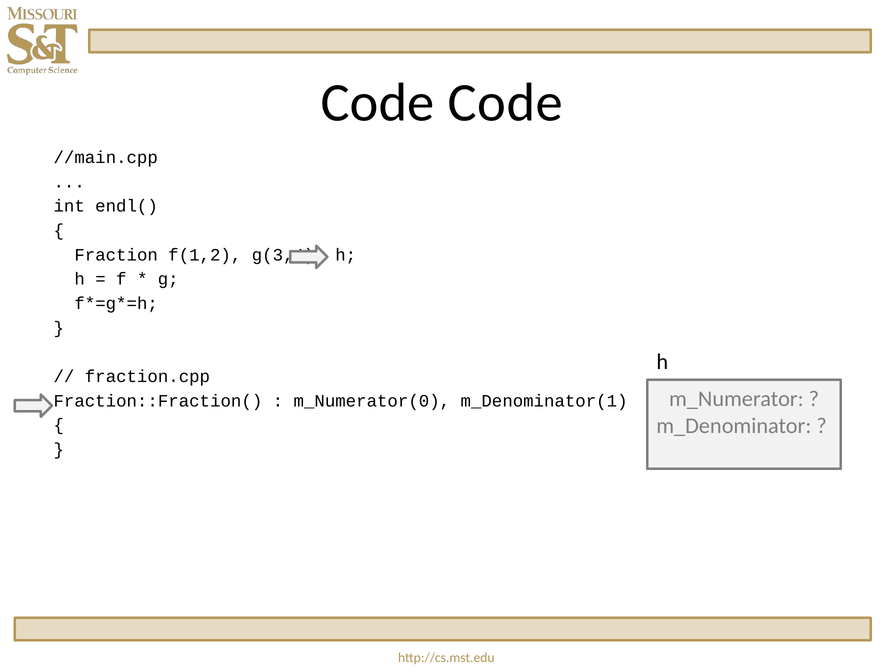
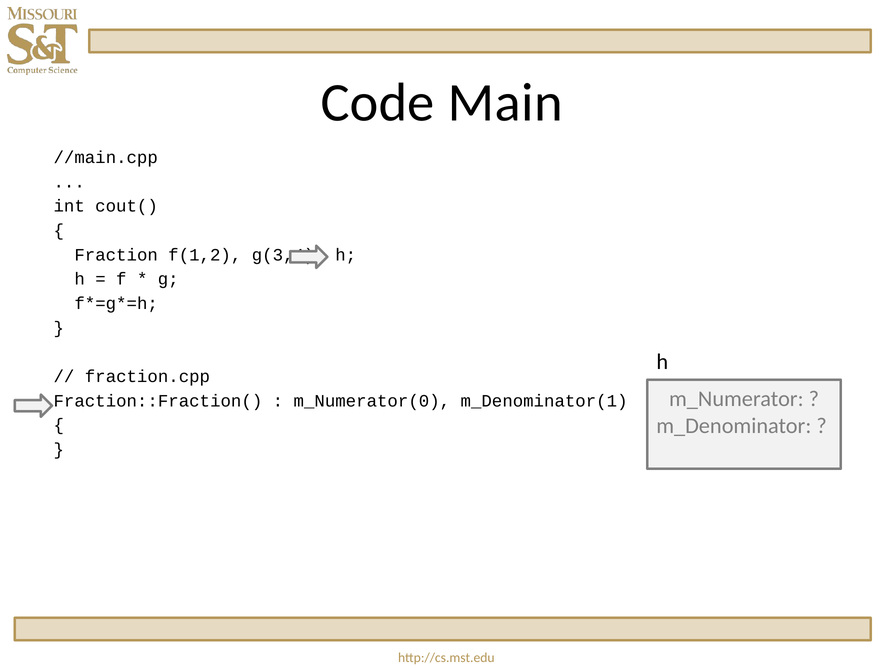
Code Code: Code -> Main
endl(: endl( -> cout(
